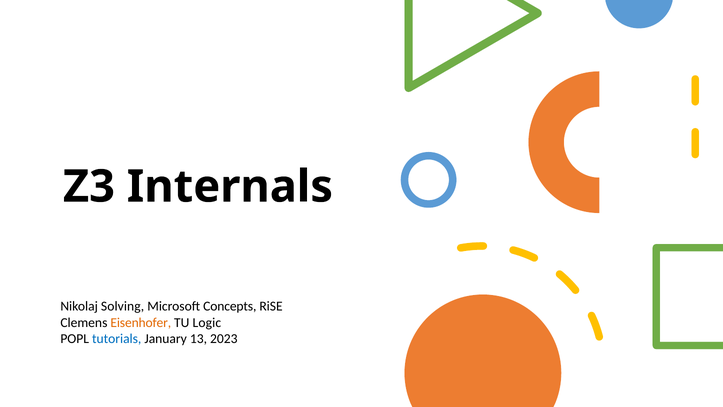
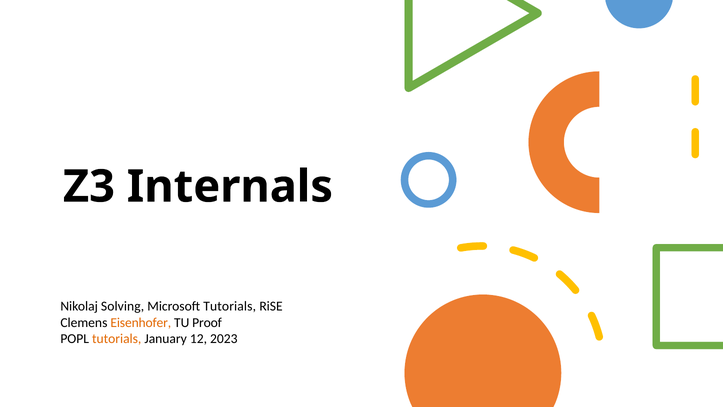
Microsoft Concepts: Concepts -> Tutorials
Logic: Logic -> Proof
tutorials at (117, 339) colour: blue -> orange
13: 13 -> 12
